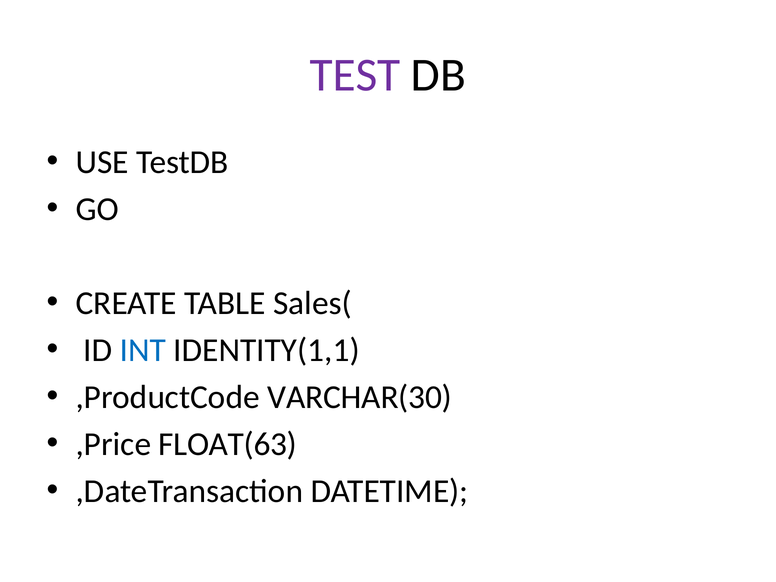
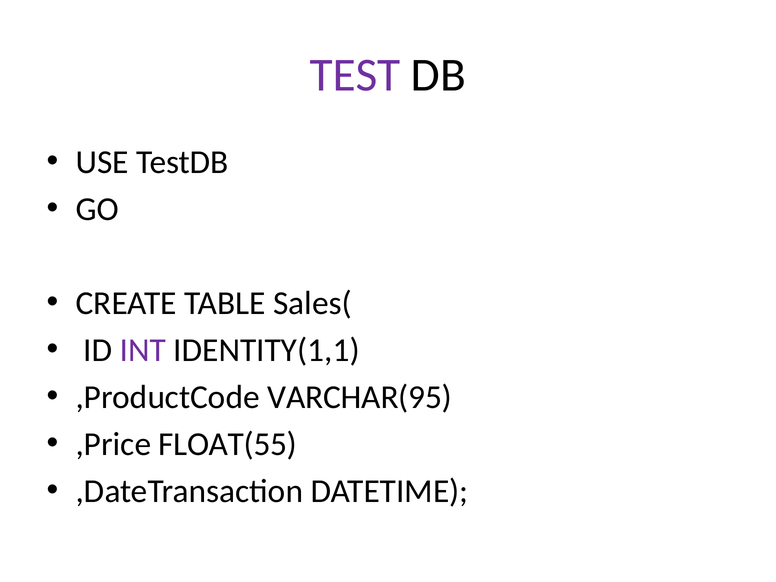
INT colour: blue -> purple
VARCHAR(30: VARCHAR(30 -> VARCHAR(95
FLOAT(63: FLOAT(63 -> FLOAT(55
